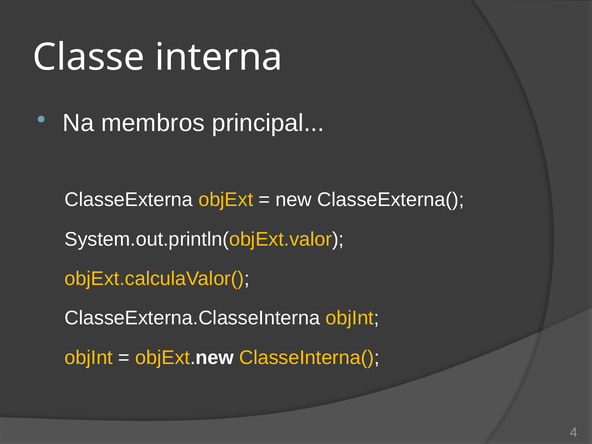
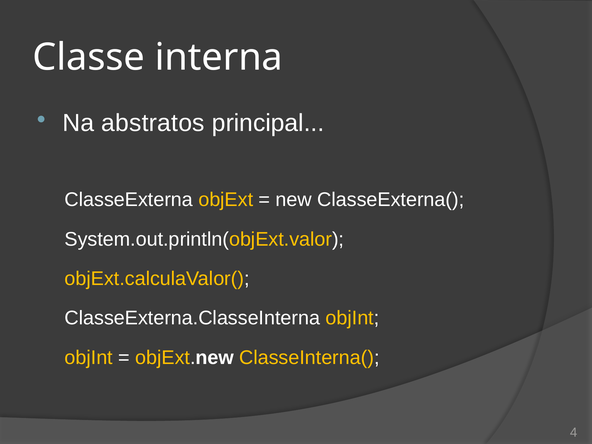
membros: membros -> abstratos
